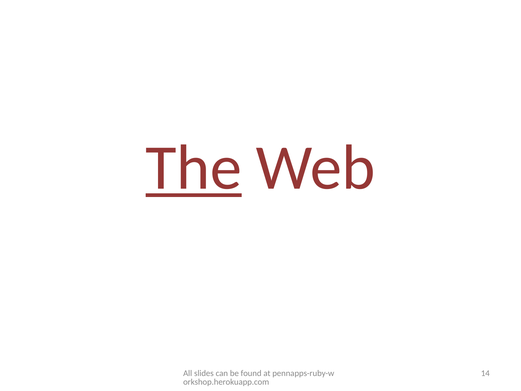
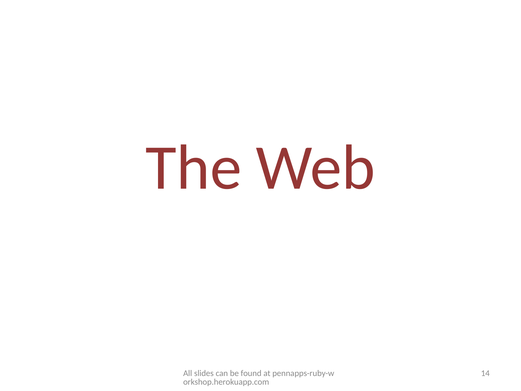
The underline: present -> none
